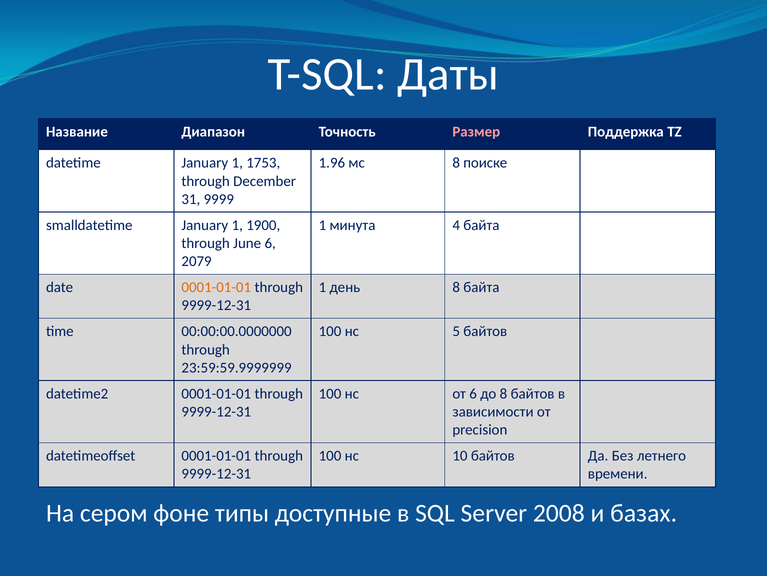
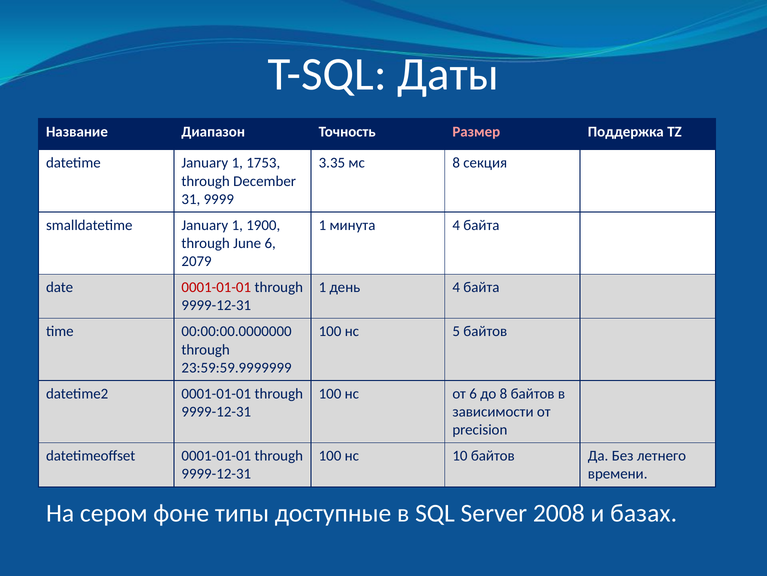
1.96: 1.96 -> 3.35
поиске: поиске -> секция
0001-01-01 at (216, 287) colour: orange -> red
день 8: 8 -> 4
